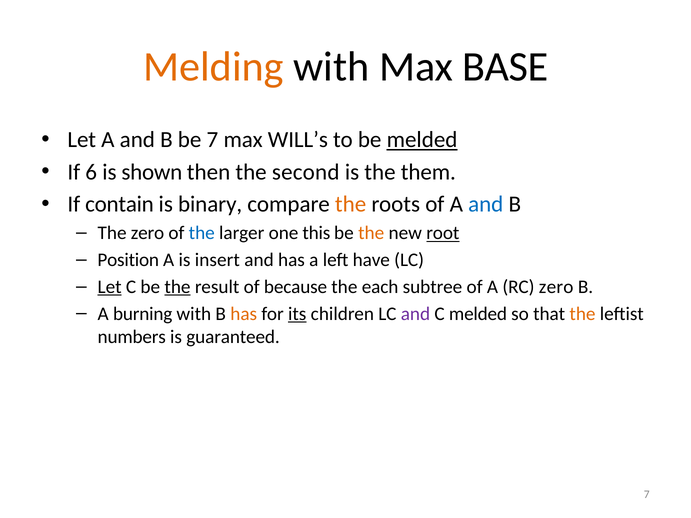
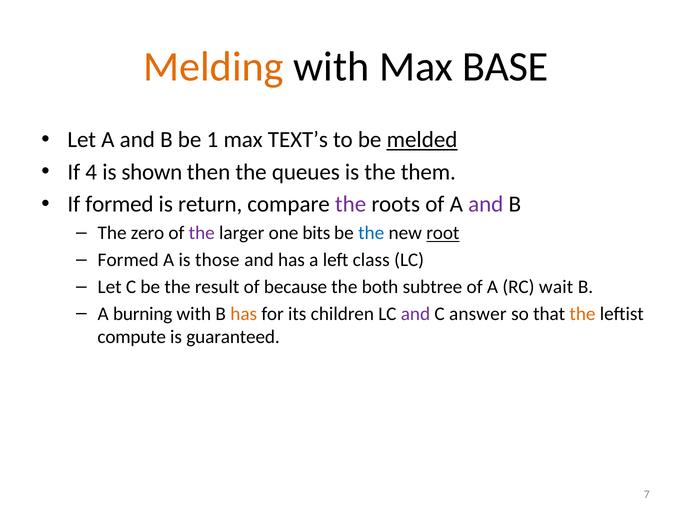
be 7: 7 -> 1
WILL’s: WILL’s -> TEXT’s
6: 6 -> 4
second: second -> queues
If contain: contain -> formed
binary: binary -> return
the at (351, 204) colour: orange -> purple
and at (486, 204) colour: blue -> purple
the at (202, 233) colour: blue -> purple
this: this -> bits
the at (371, 233) colour: orange -> blue
Position at (128, 260): Position -> Formed
insert: insert -> those
have: have -> class
Let at (110, 287) underline: present -> none
the at (178, 287) underline: present -> none
each: each -> both
RC zero: zero -> wait
its underline: present -> none
C melded: melded -> answer
numbers: numbers -> compute
